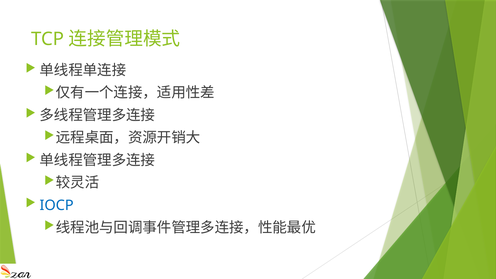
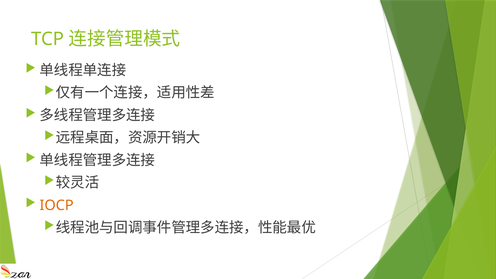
IOCP colour: blue -> orange
